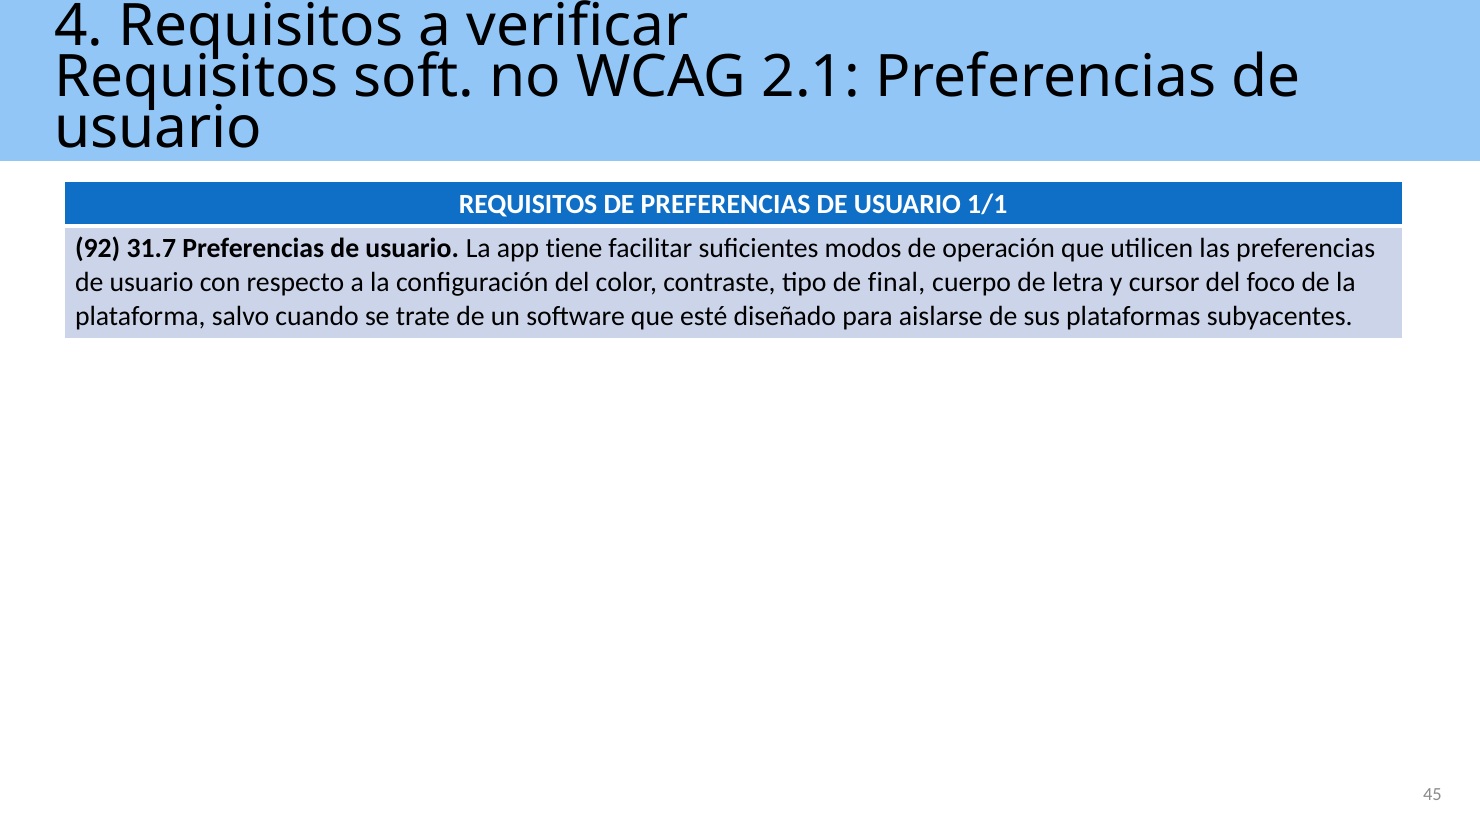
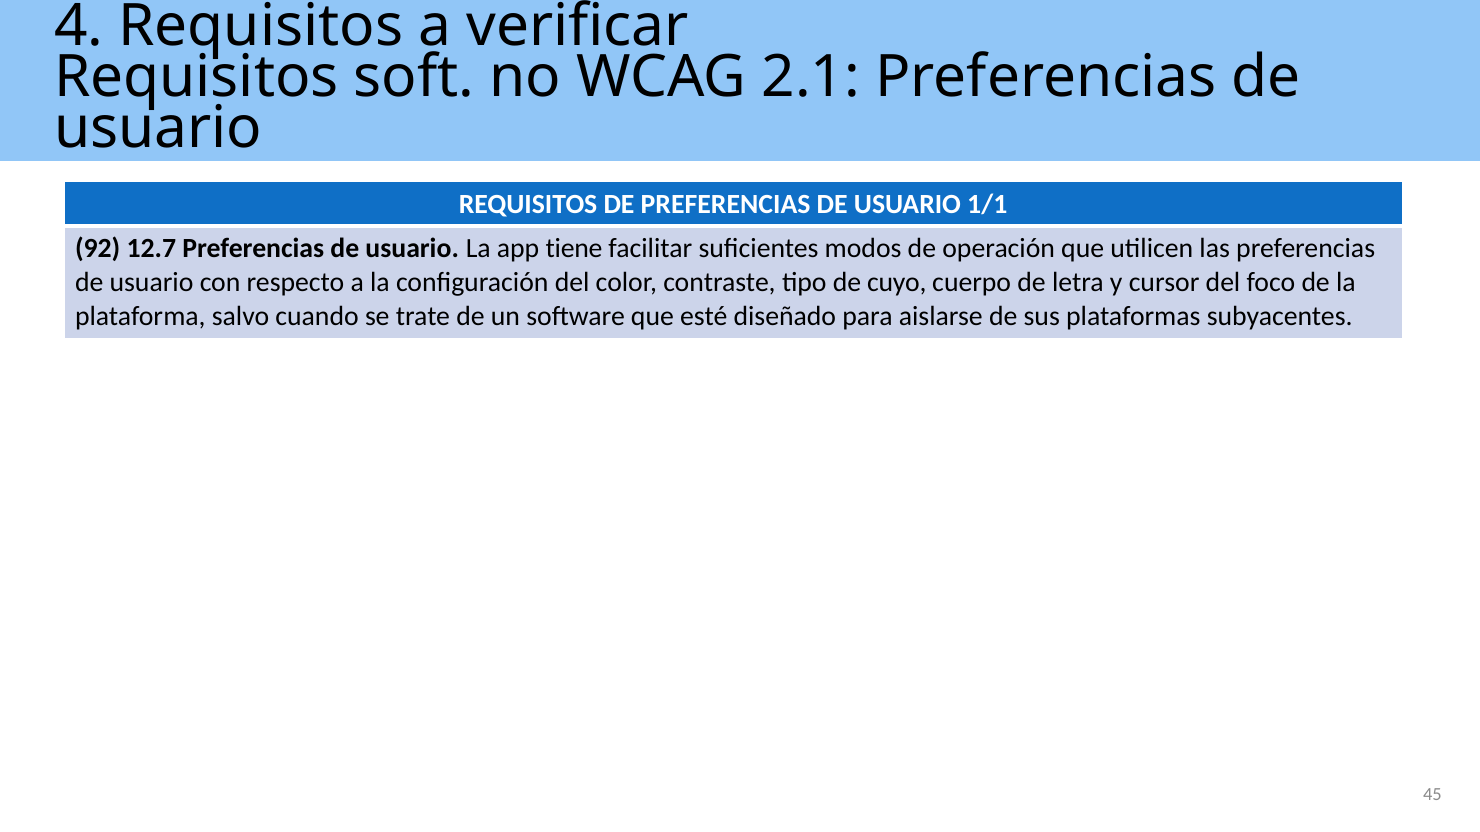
31.7: 31.7 -> 12.7
final: final -> cuyo
